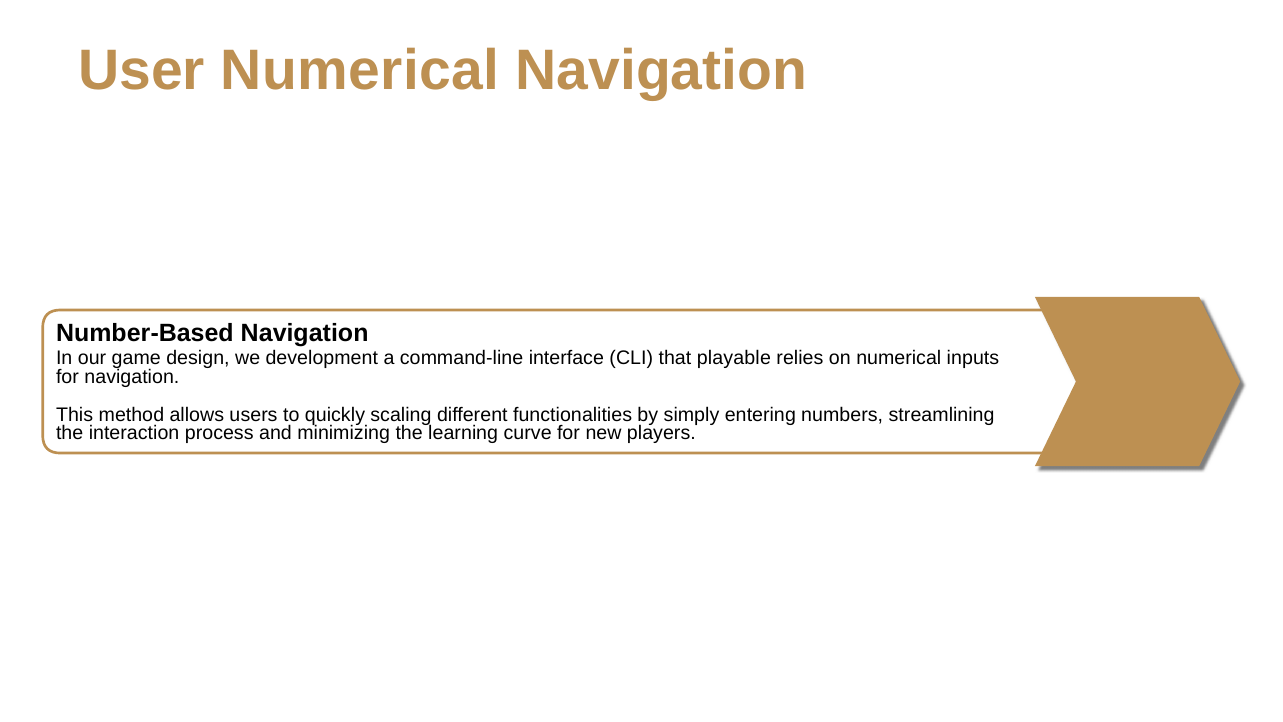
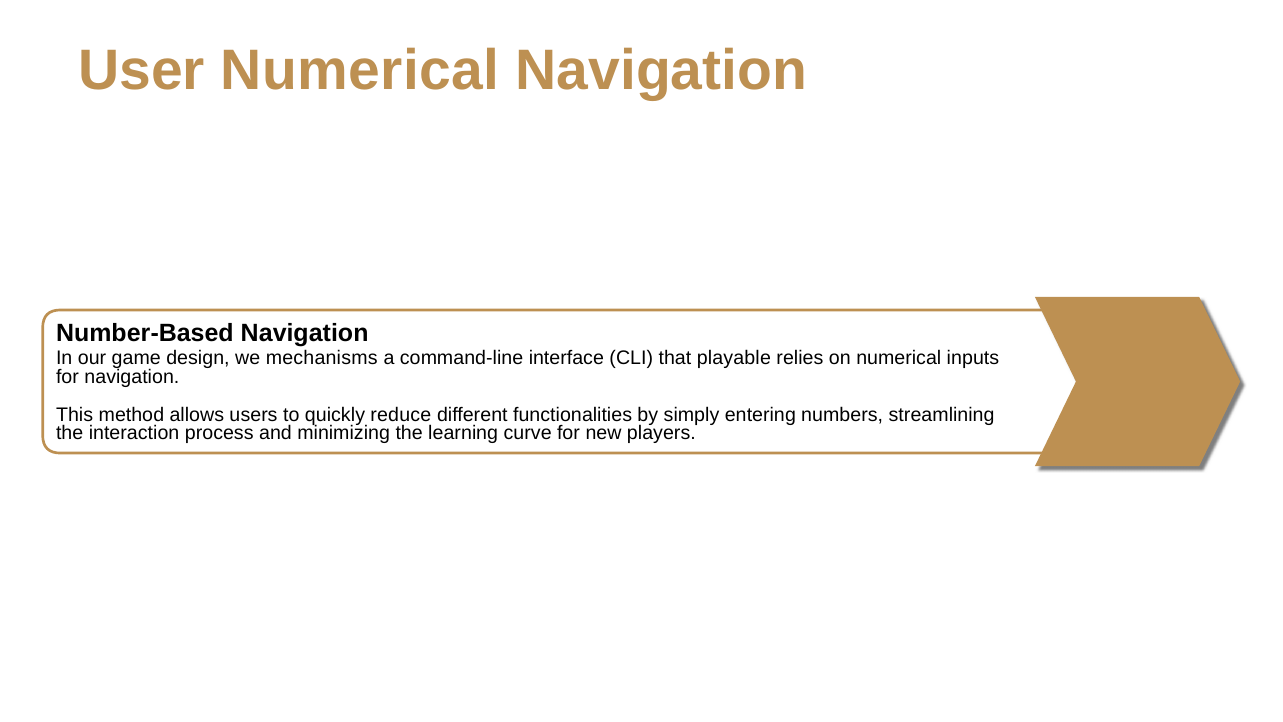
development: development -> mechanisms
scaling: scaling -> reduce
